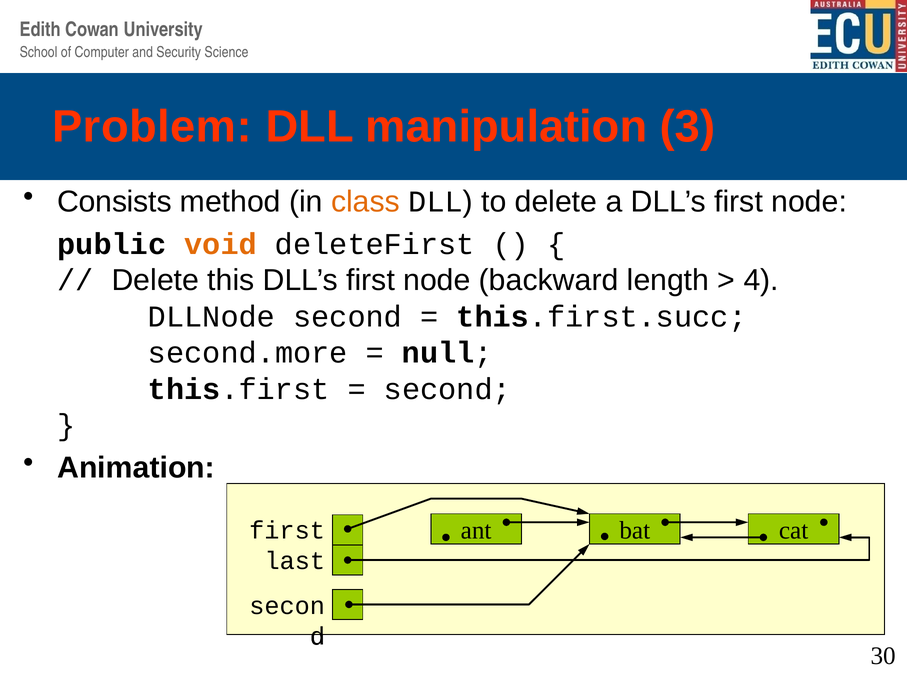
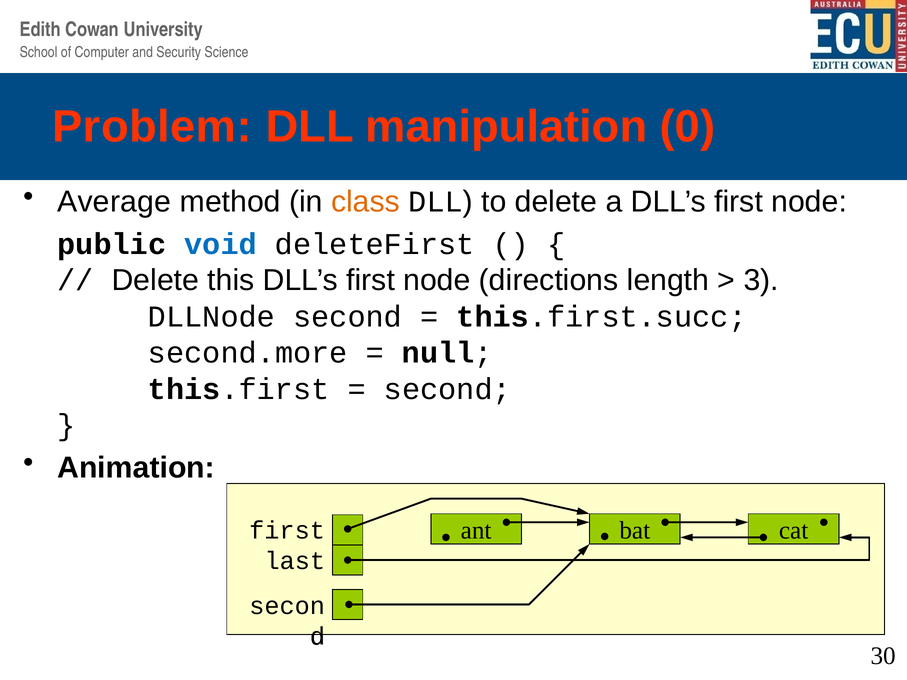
3: 3 -> 0
Consists: Consists -> Average
void colour: orange -> blue
backward: backward -> directions
4: 4 -> 3
